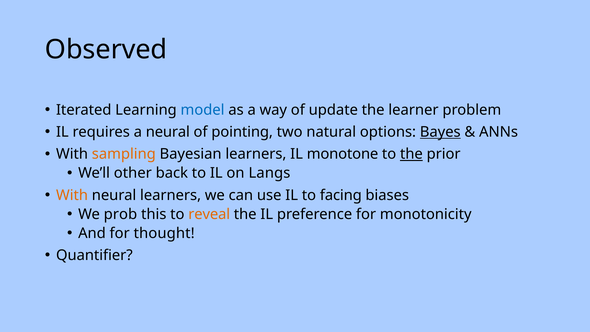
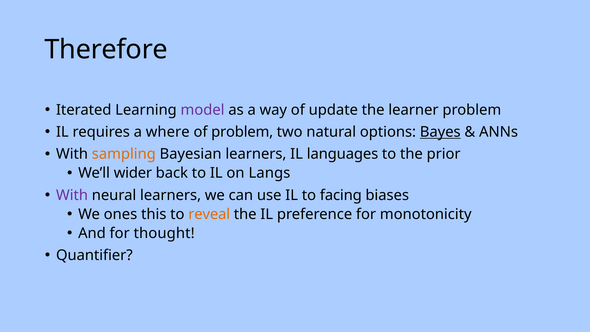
Observed: Observed -> Therefore
model colour: blue -> purple
a neural: neural -> where
of pointing: pointing -> problem
monotone: monotone -> languages
the at (411, 154) underline: present -> none
other: other -> wider
With at (72, 195) colour: orange -> purple
prob: prob -> ones
